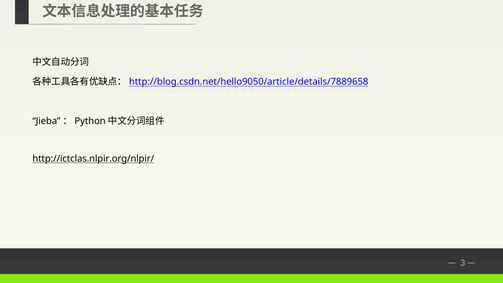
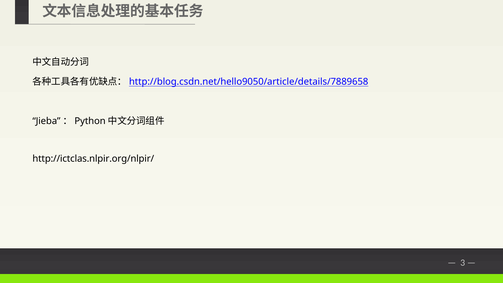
http://ictclas.nlpir.org/nlpir/ underline: present -> none
